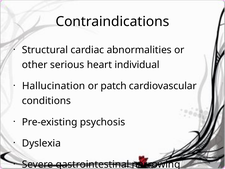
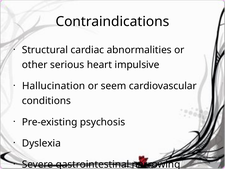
individual: individual -> impulsive
patch: patch -> seem
